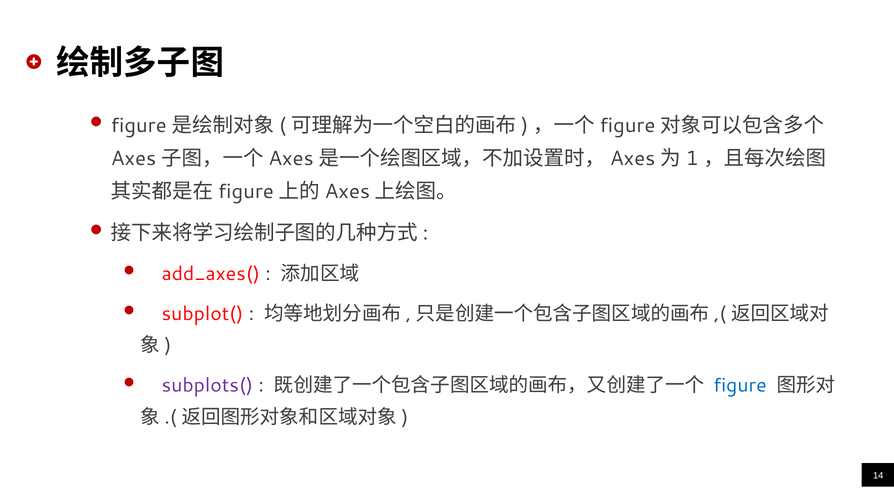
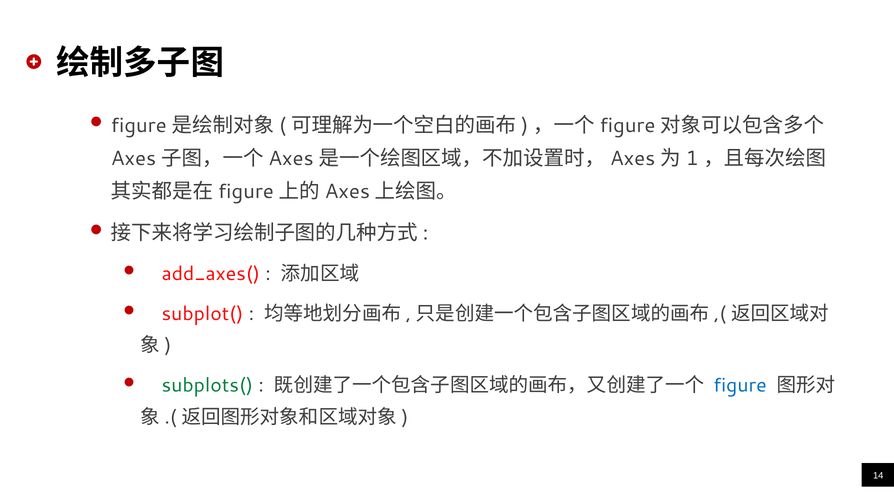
subplots( colour: purple -> green
